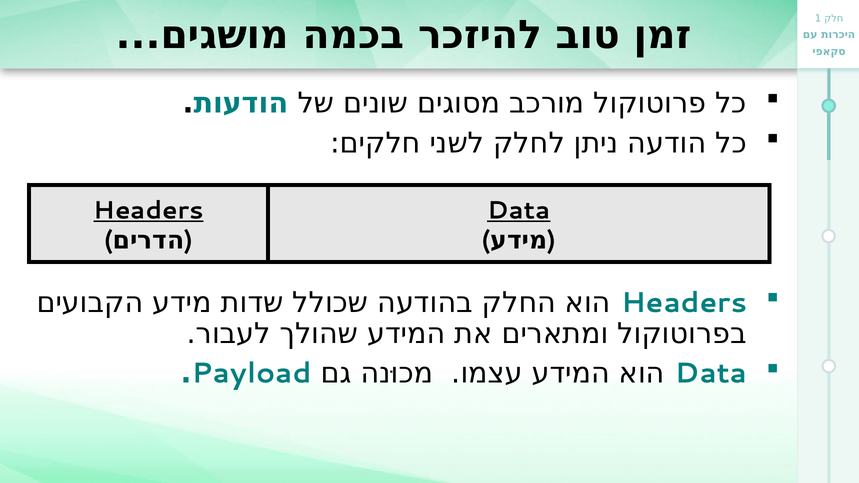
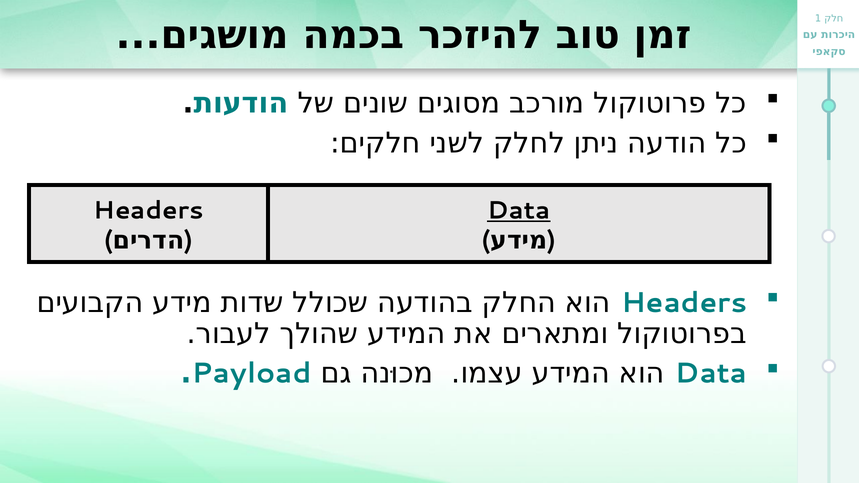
Headers at (148, 210) underline: present -> none
